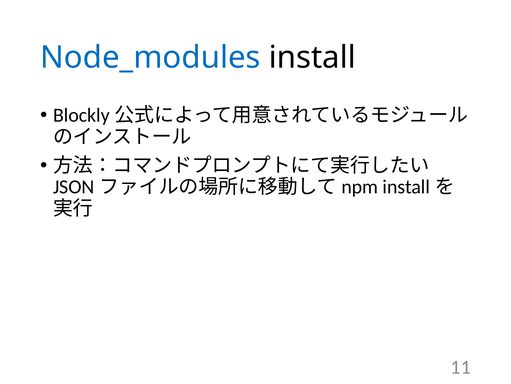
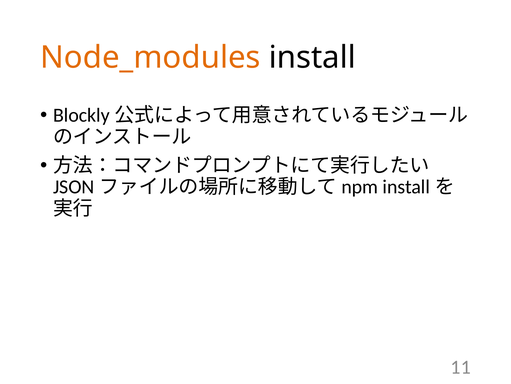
Node_modules colour: blue -> orange
